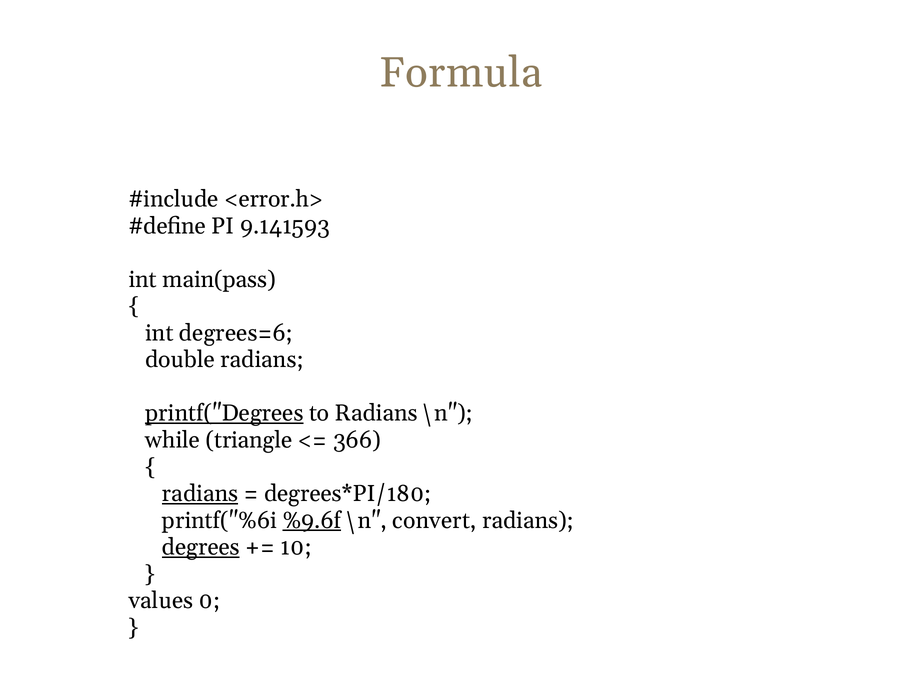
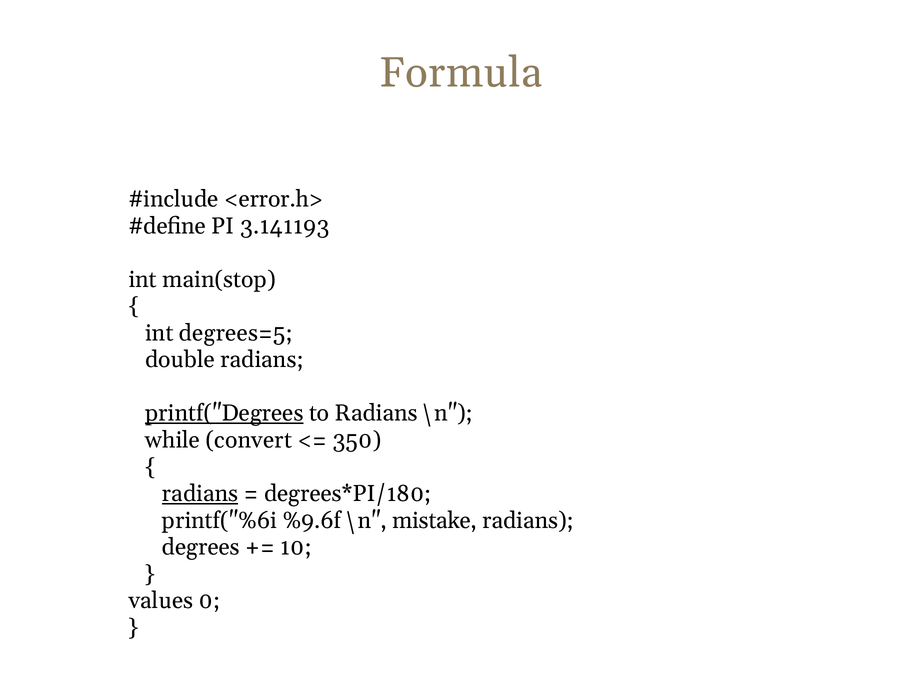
9.141593: 9.141593 -> 3.141193
main(pass: main(pass -> main(stop
degrees=6: degrees=6 -> degrees=5
triangle: triangle -> convert
366: 366 -> 350
%9.6f underline: present -> none
convert: convert -> mistake
degrees underline: present -> none
